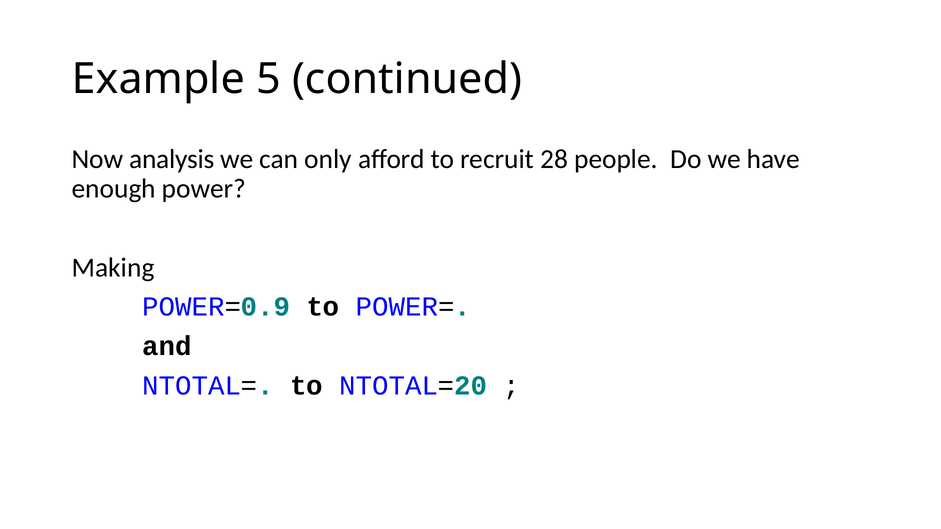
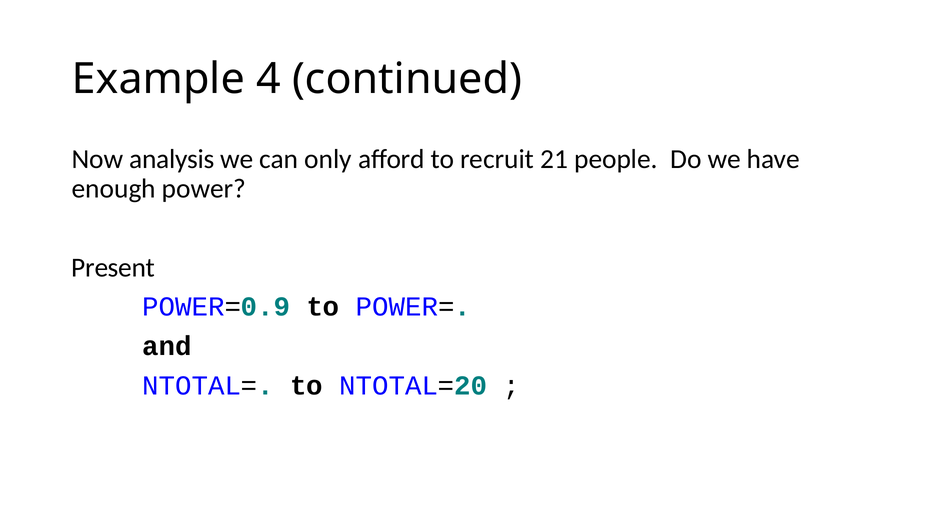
5: 5 -> 4
28: 28 -> 21
Making: Making -> Present
